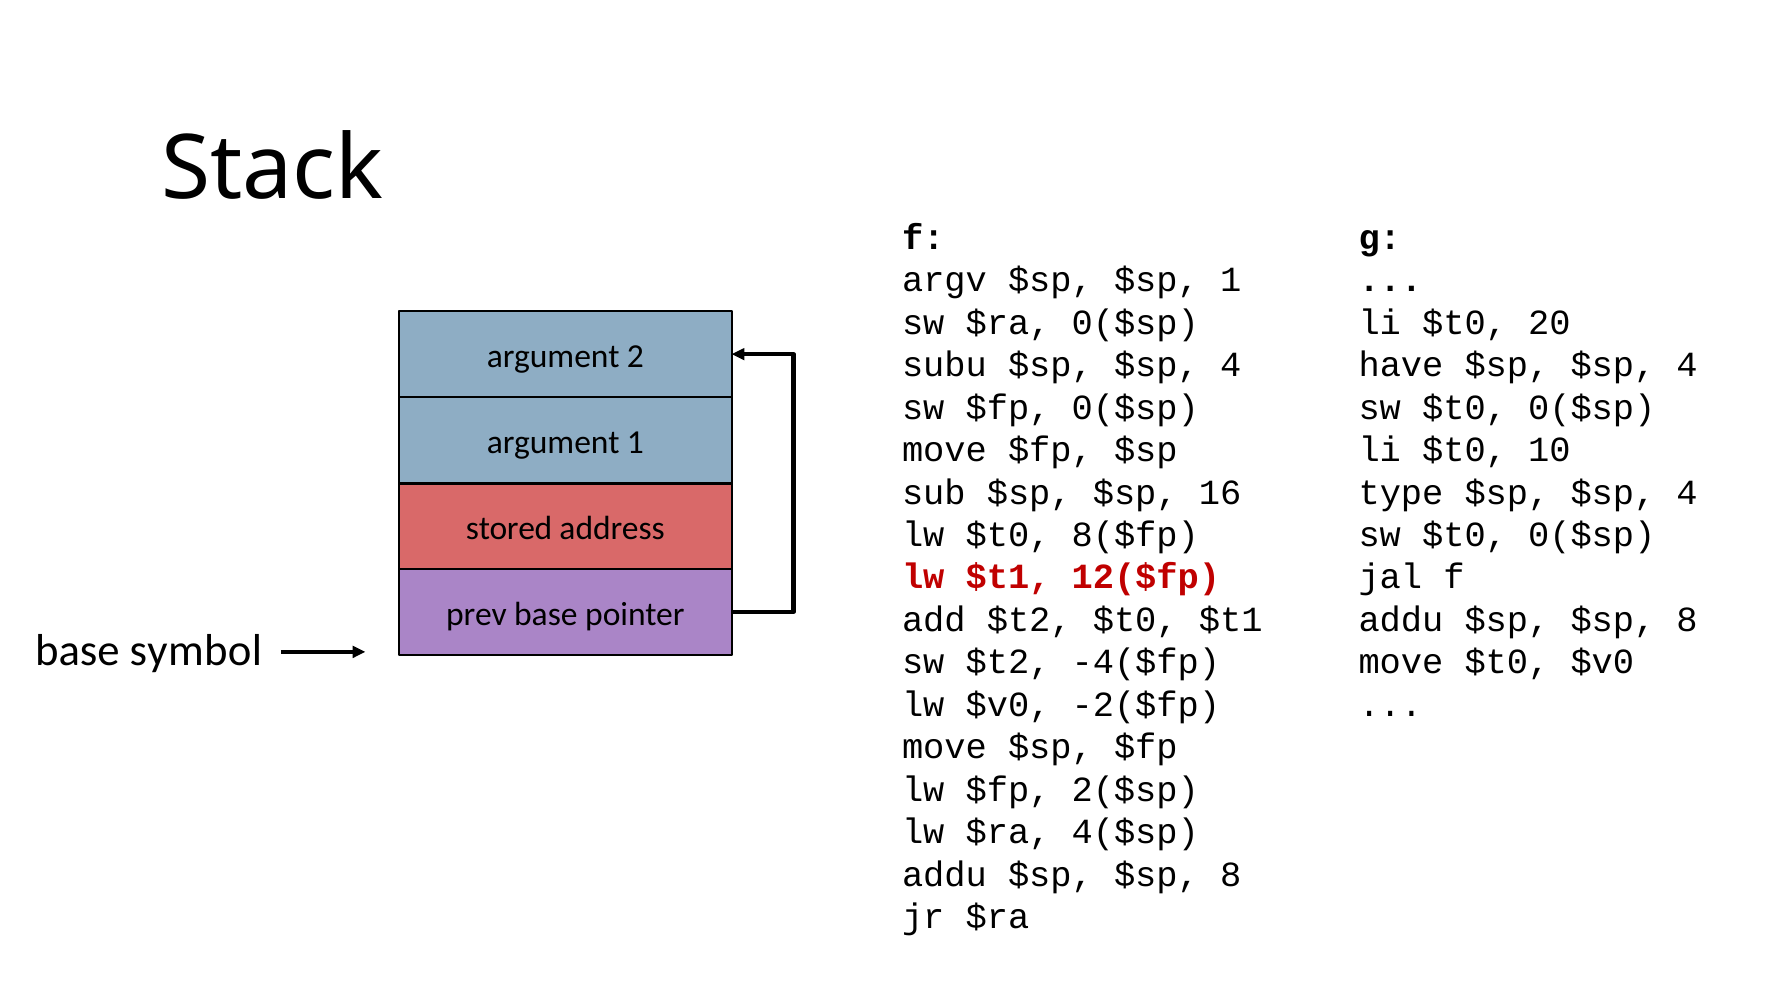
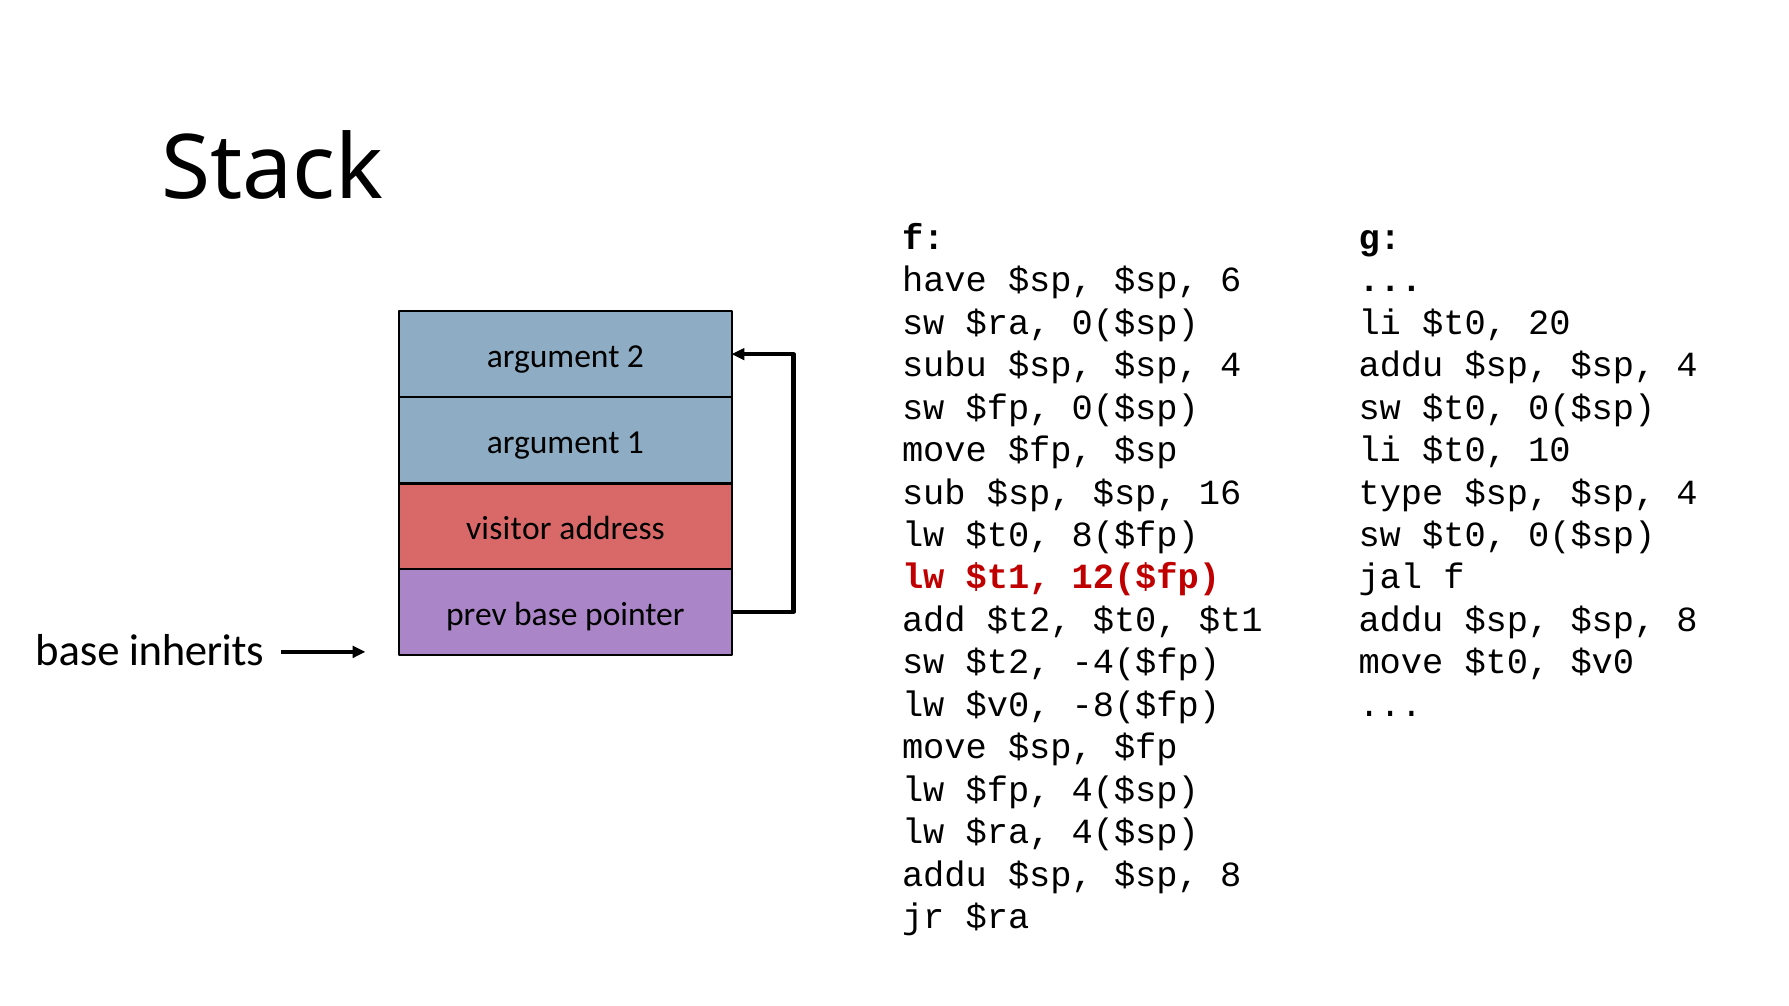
argv: argv -> have
$sp 1: 1 -> 6
have at (1401, 365): have -> addu
stored: stored -> visitor
symbol: symbol -> inherits
-2($fp: -2($fp -> -8($fp
$fp 2($sp: 2($sp -> 4($sp
